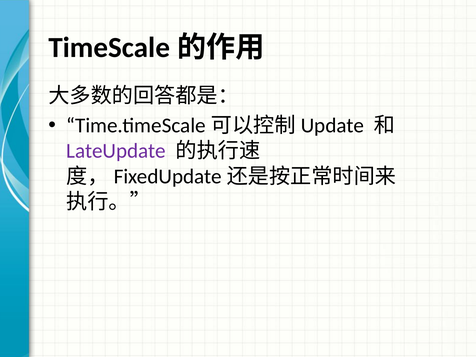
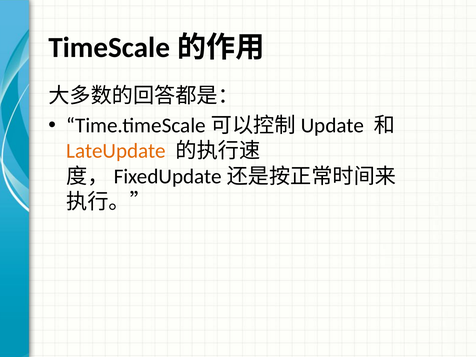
LateUpdate colour: purple -> orange
